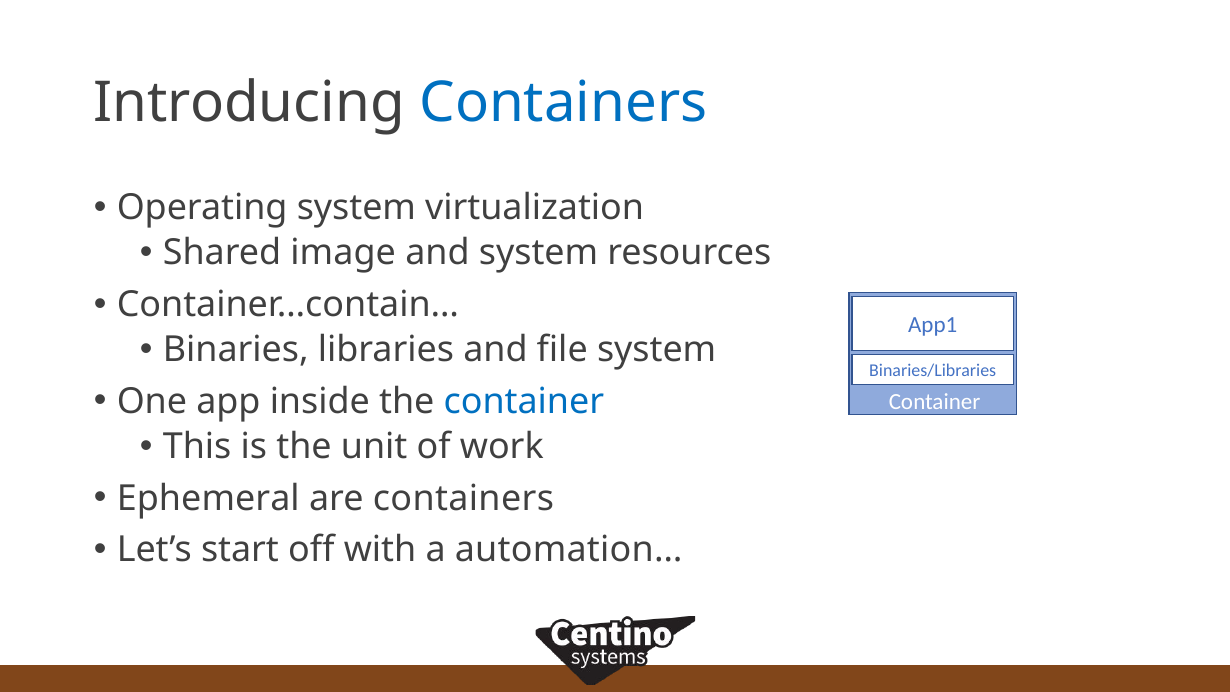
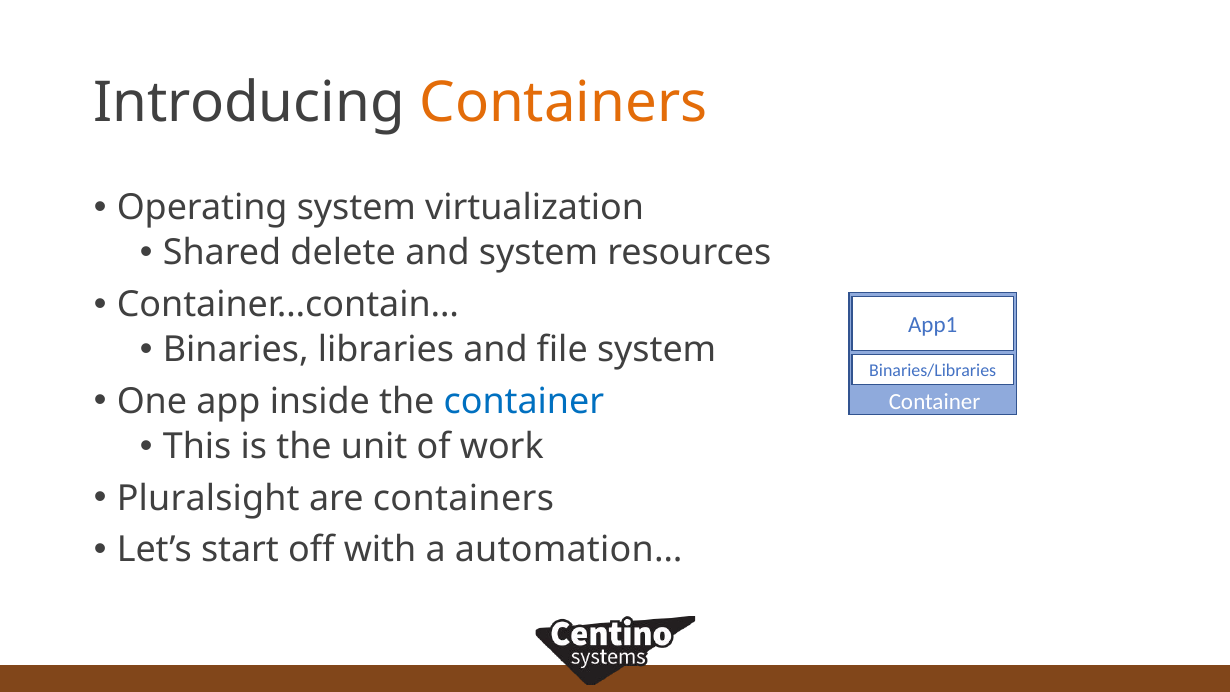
Containers at (563, 103) colour: blue -> orange
image: image -> delete
Ephemeral: Ephemeral -> Pluralsight
